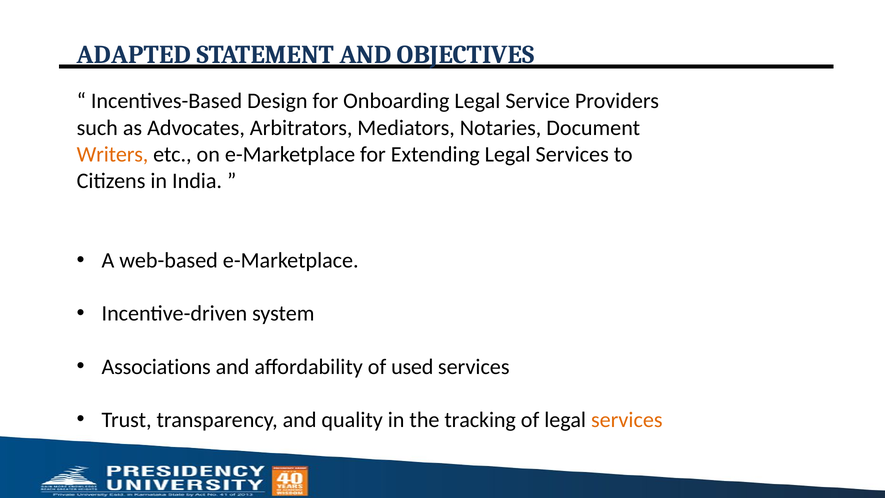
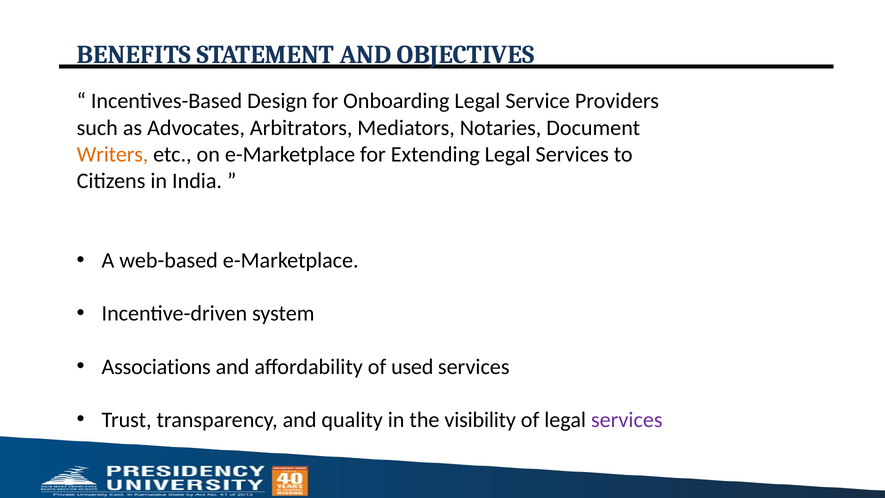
ADAPTED: ADAPTED -> BENEFITS
tracking: tracking -> visibility
services at (627, 420) colour: orange -> purple
